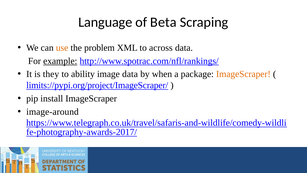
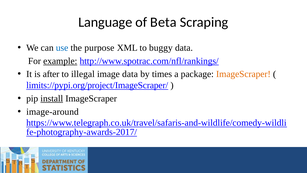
use colour: orange -> blue
problem: problem -> purpose
across: across -> buggy
they: they -> after
ability: ability -> illegal
when: when -> times
install underline: none -> present
